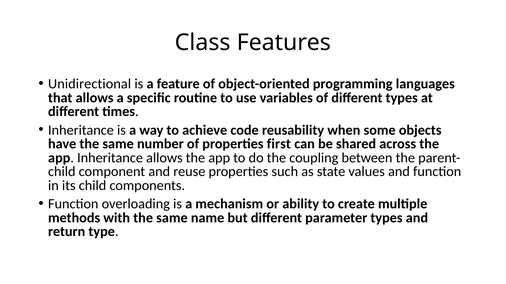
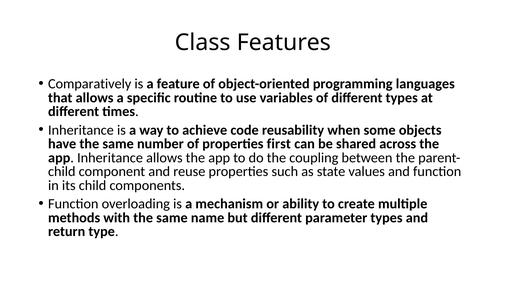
Unidirectional: Unidirectional -> Comparatively
